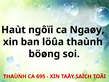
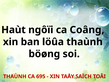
Ngaøy: Ngaøy -> Coâng
